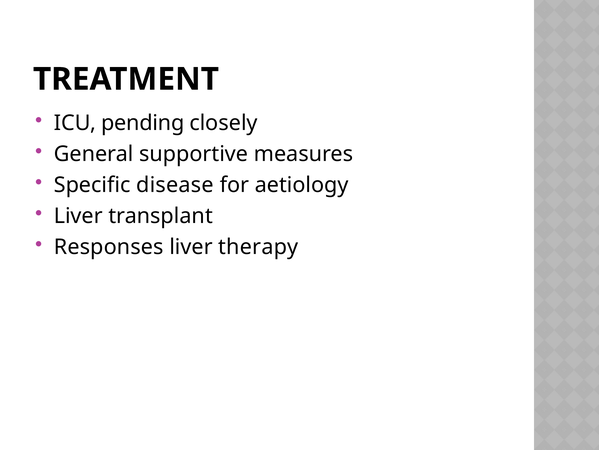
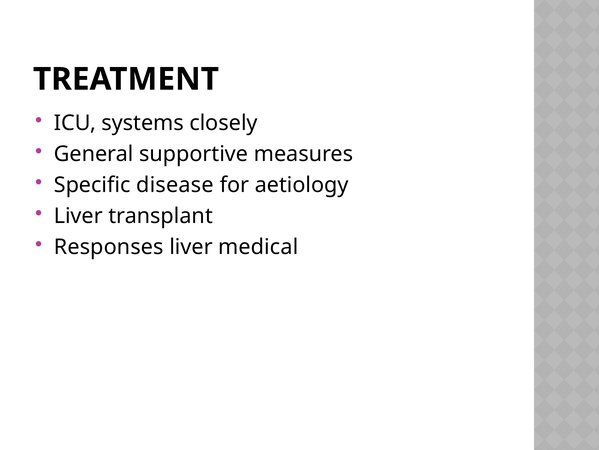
pending: pending -> systems
therapy: therapy -> medical
